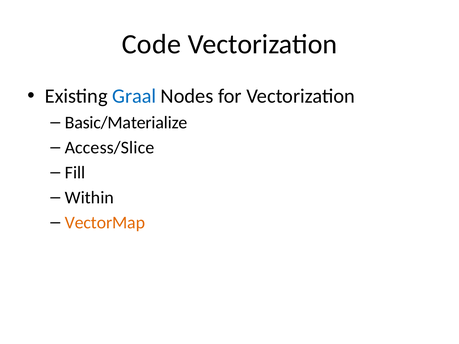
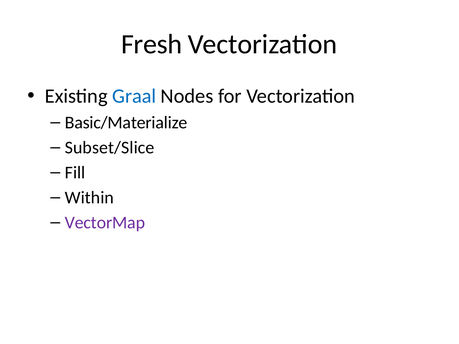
Code: Code -> Fresh
Access/Slice: Access/Slice -> Subset/Slice
VectorMap colour: orange -> purple
